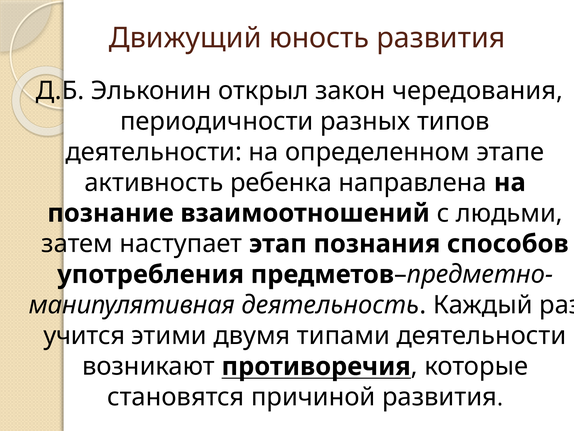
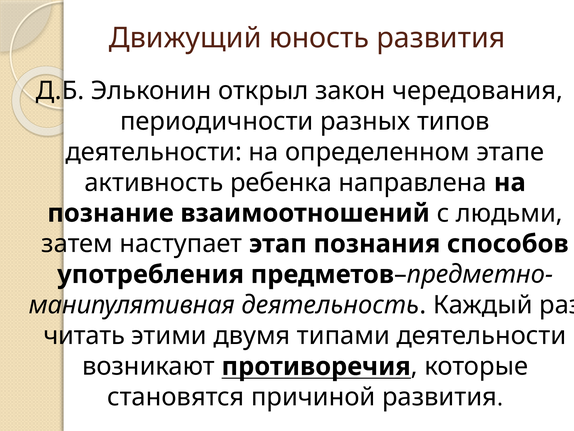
учится: учится -> читать
